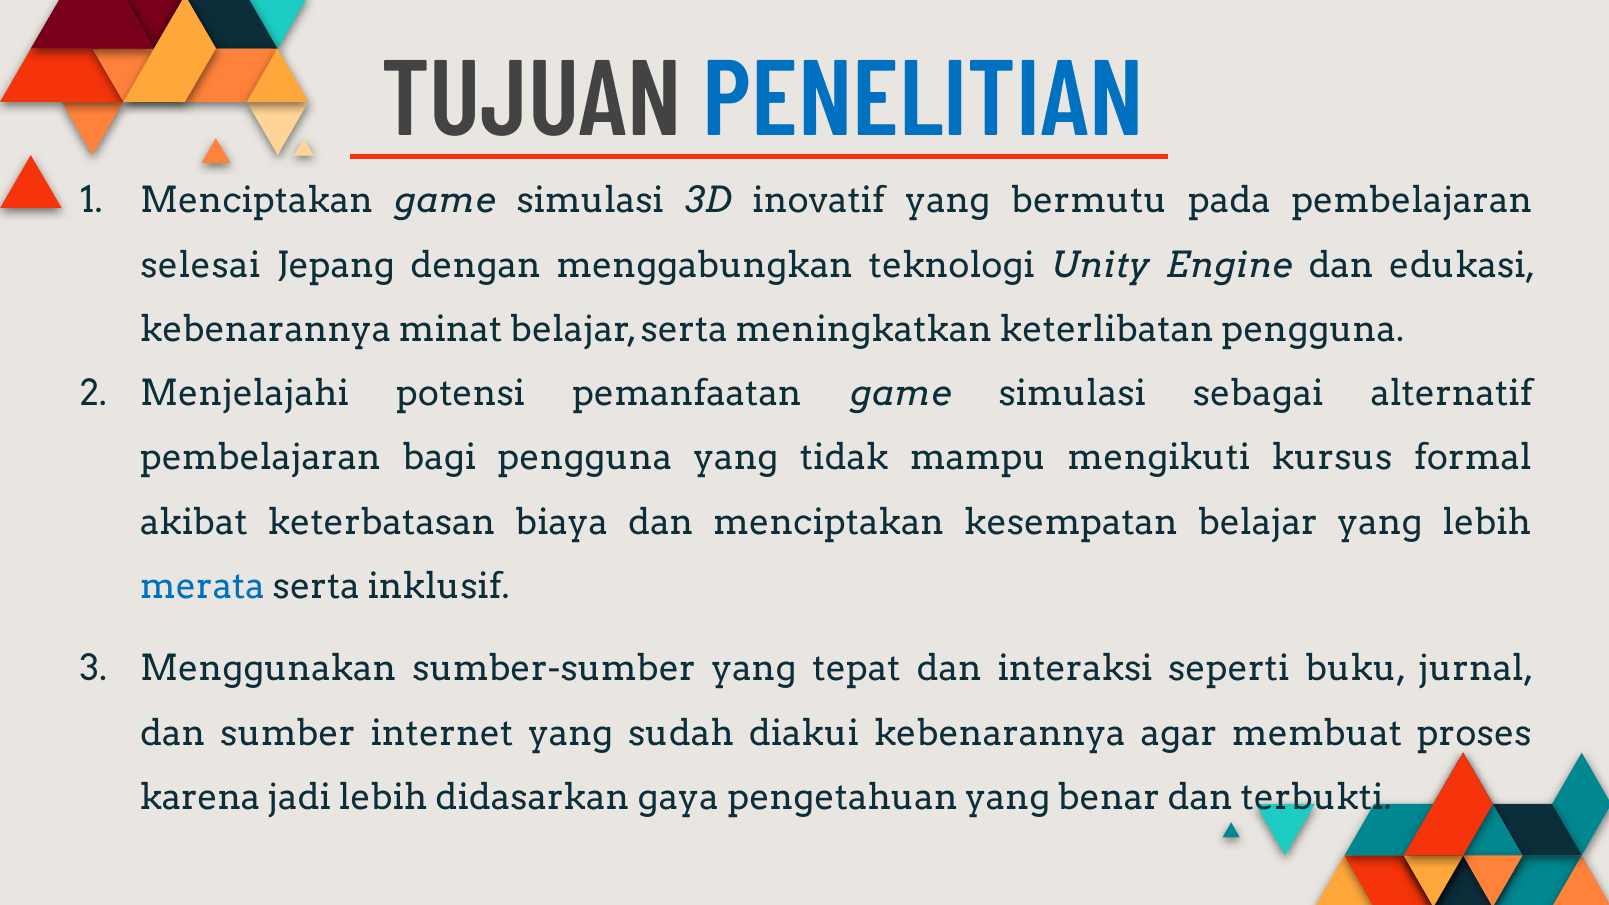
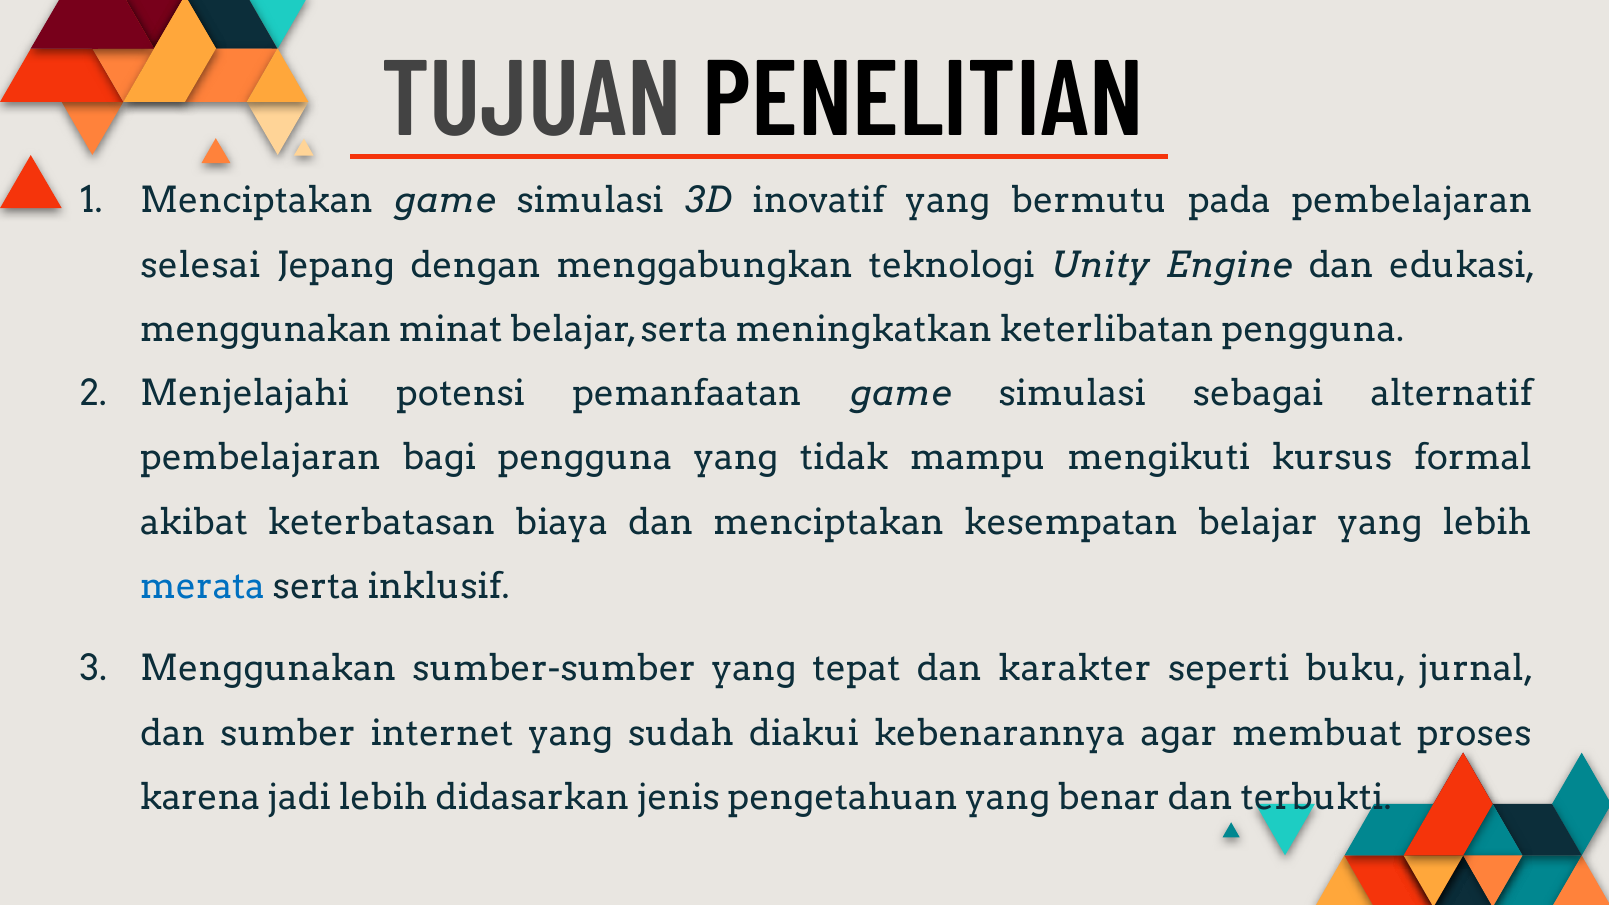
PENELITIAN colour: blue -> black
kebenarannya at (266, 330): kebenarannya -> menggunakan
interaksi: interaksi -> karakter
gaya: gaya -> jenis
